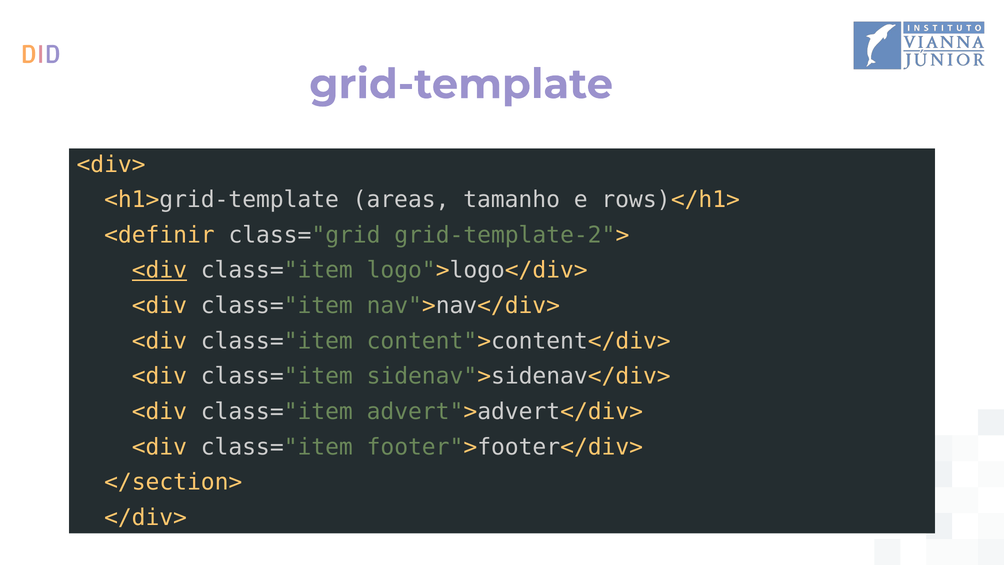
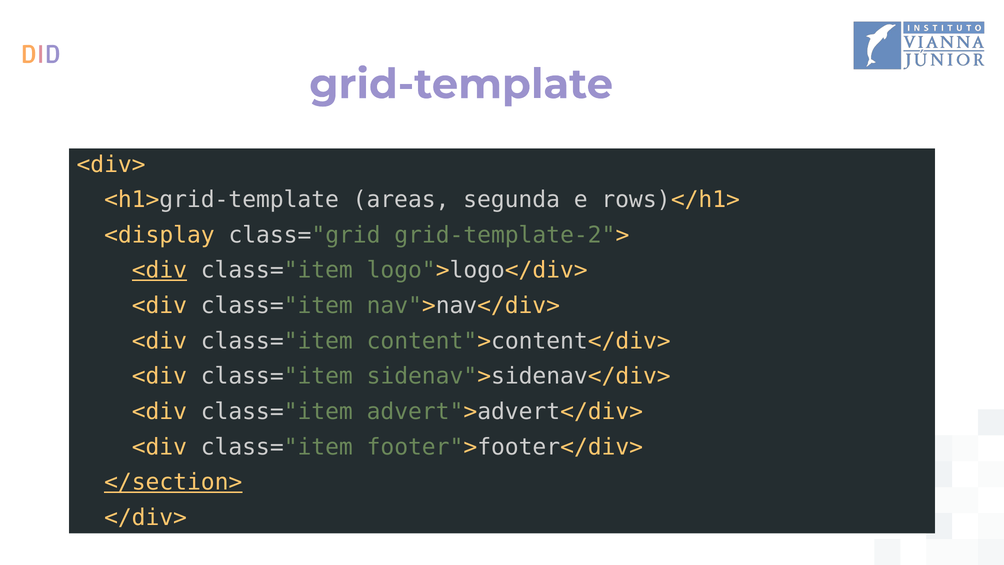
tamanho: tamanho -> segunda
<definir: <definir -> <display
</section> underline: none -> present
